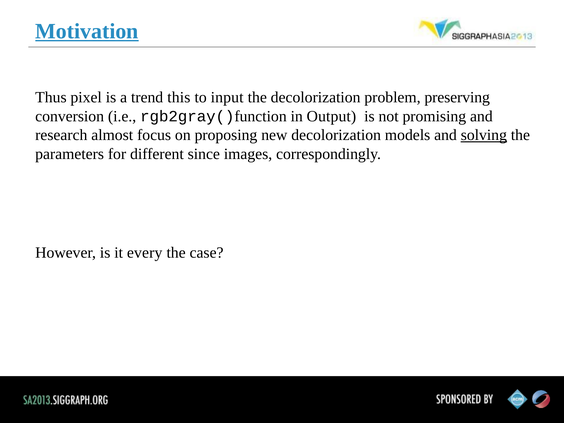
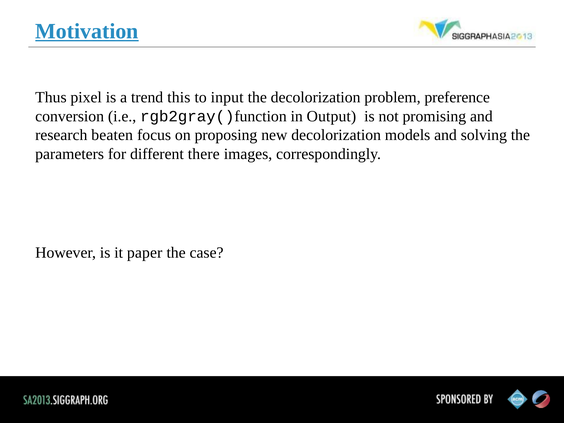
preserving: preserving -> preference
almost: almost -> beaten
solving underline: present -> none
since: since -> there
every: every -> paper
